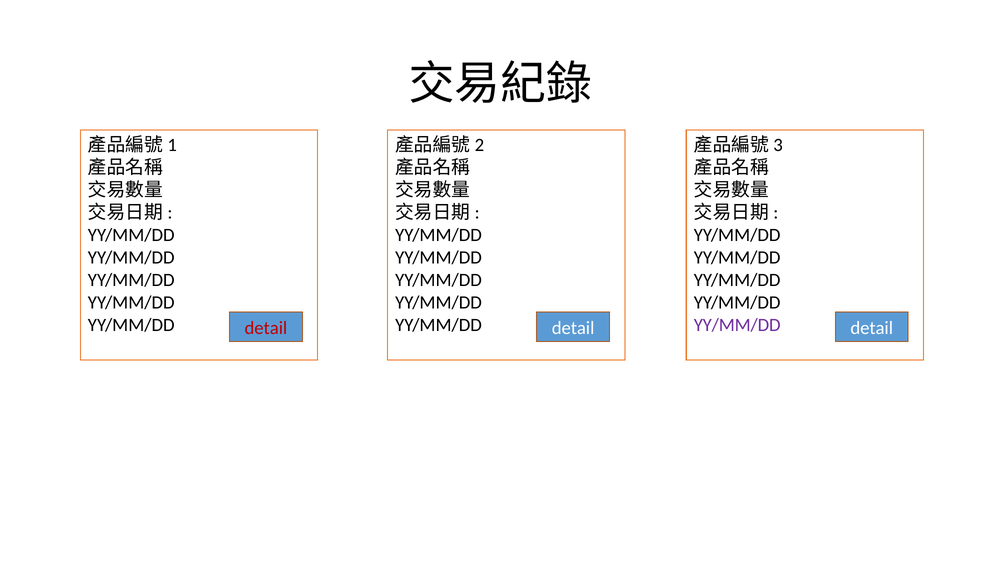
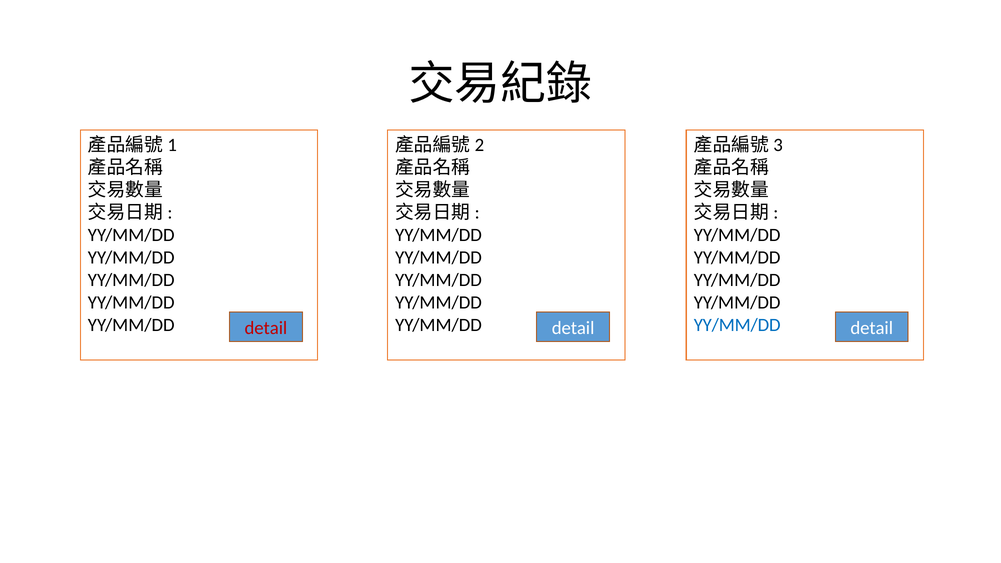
YY/MM/DD at (737, 325) colour: purple -> blue
